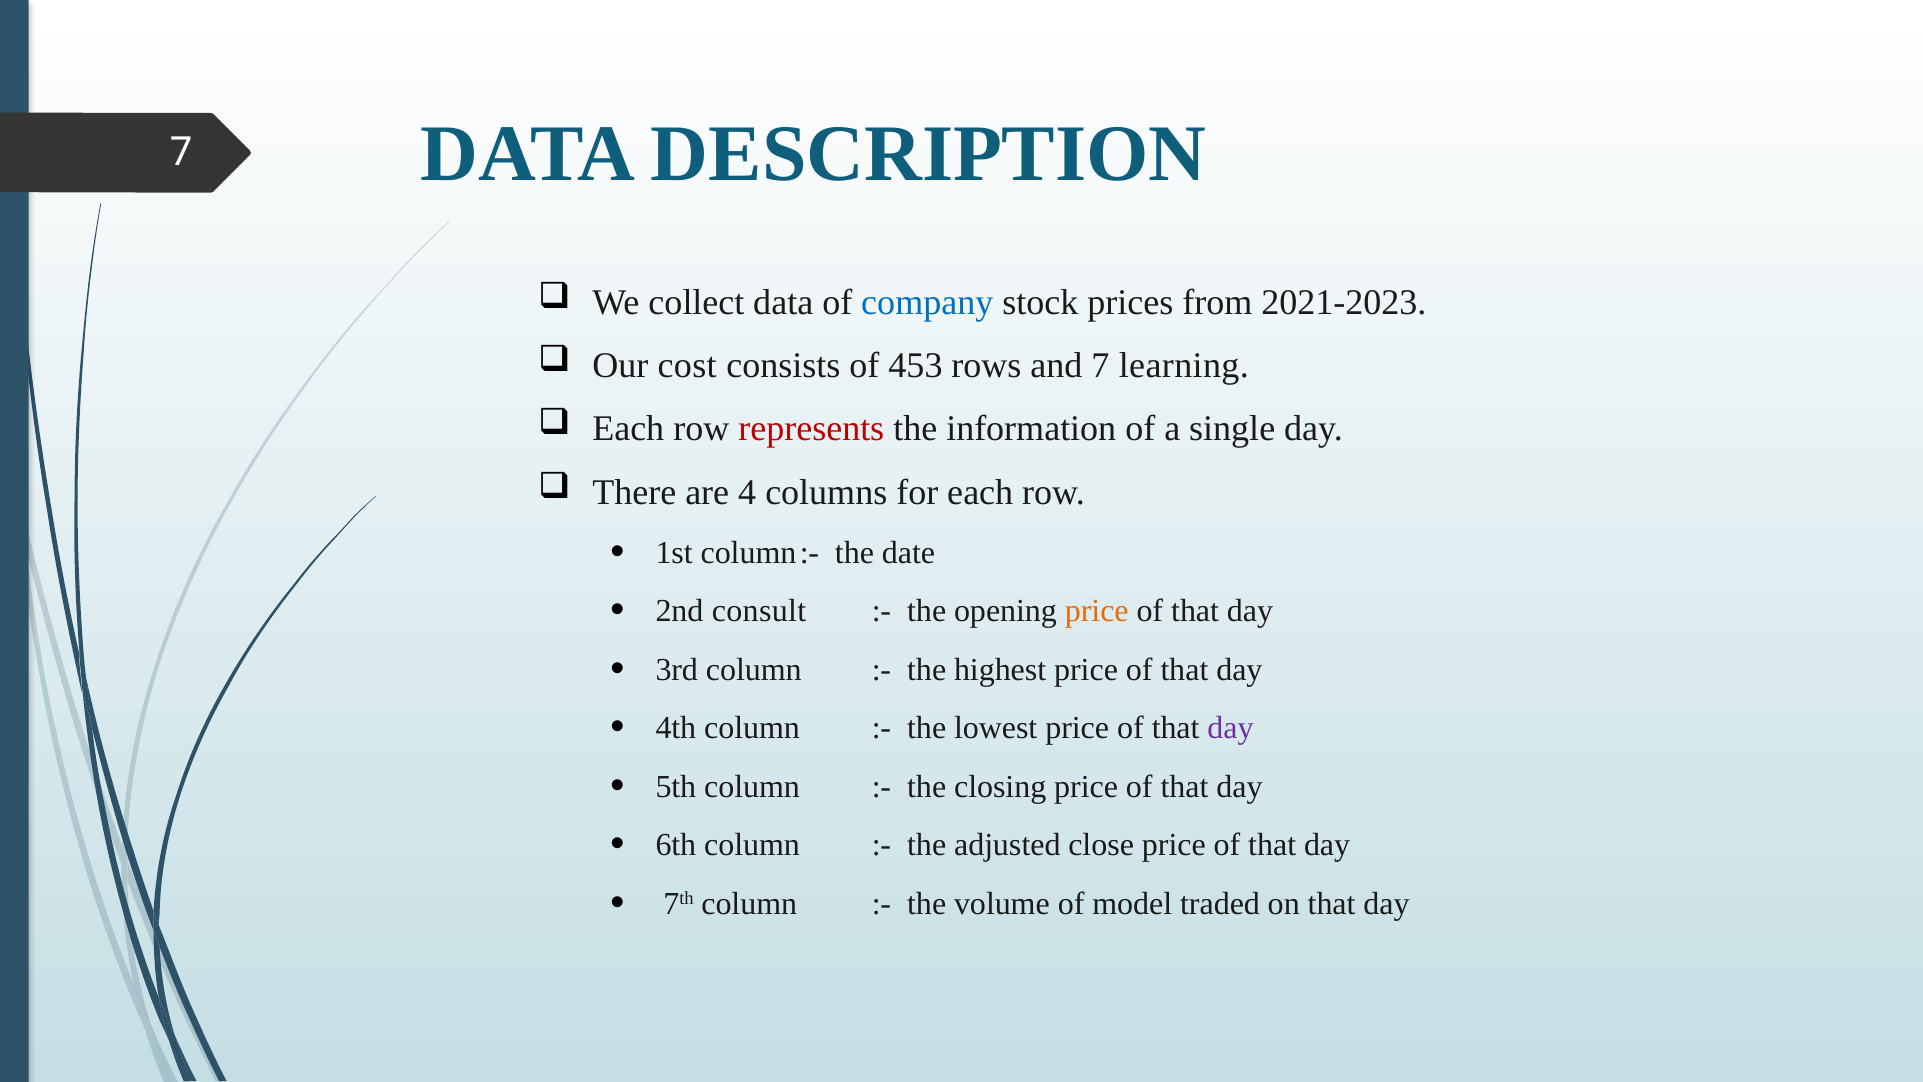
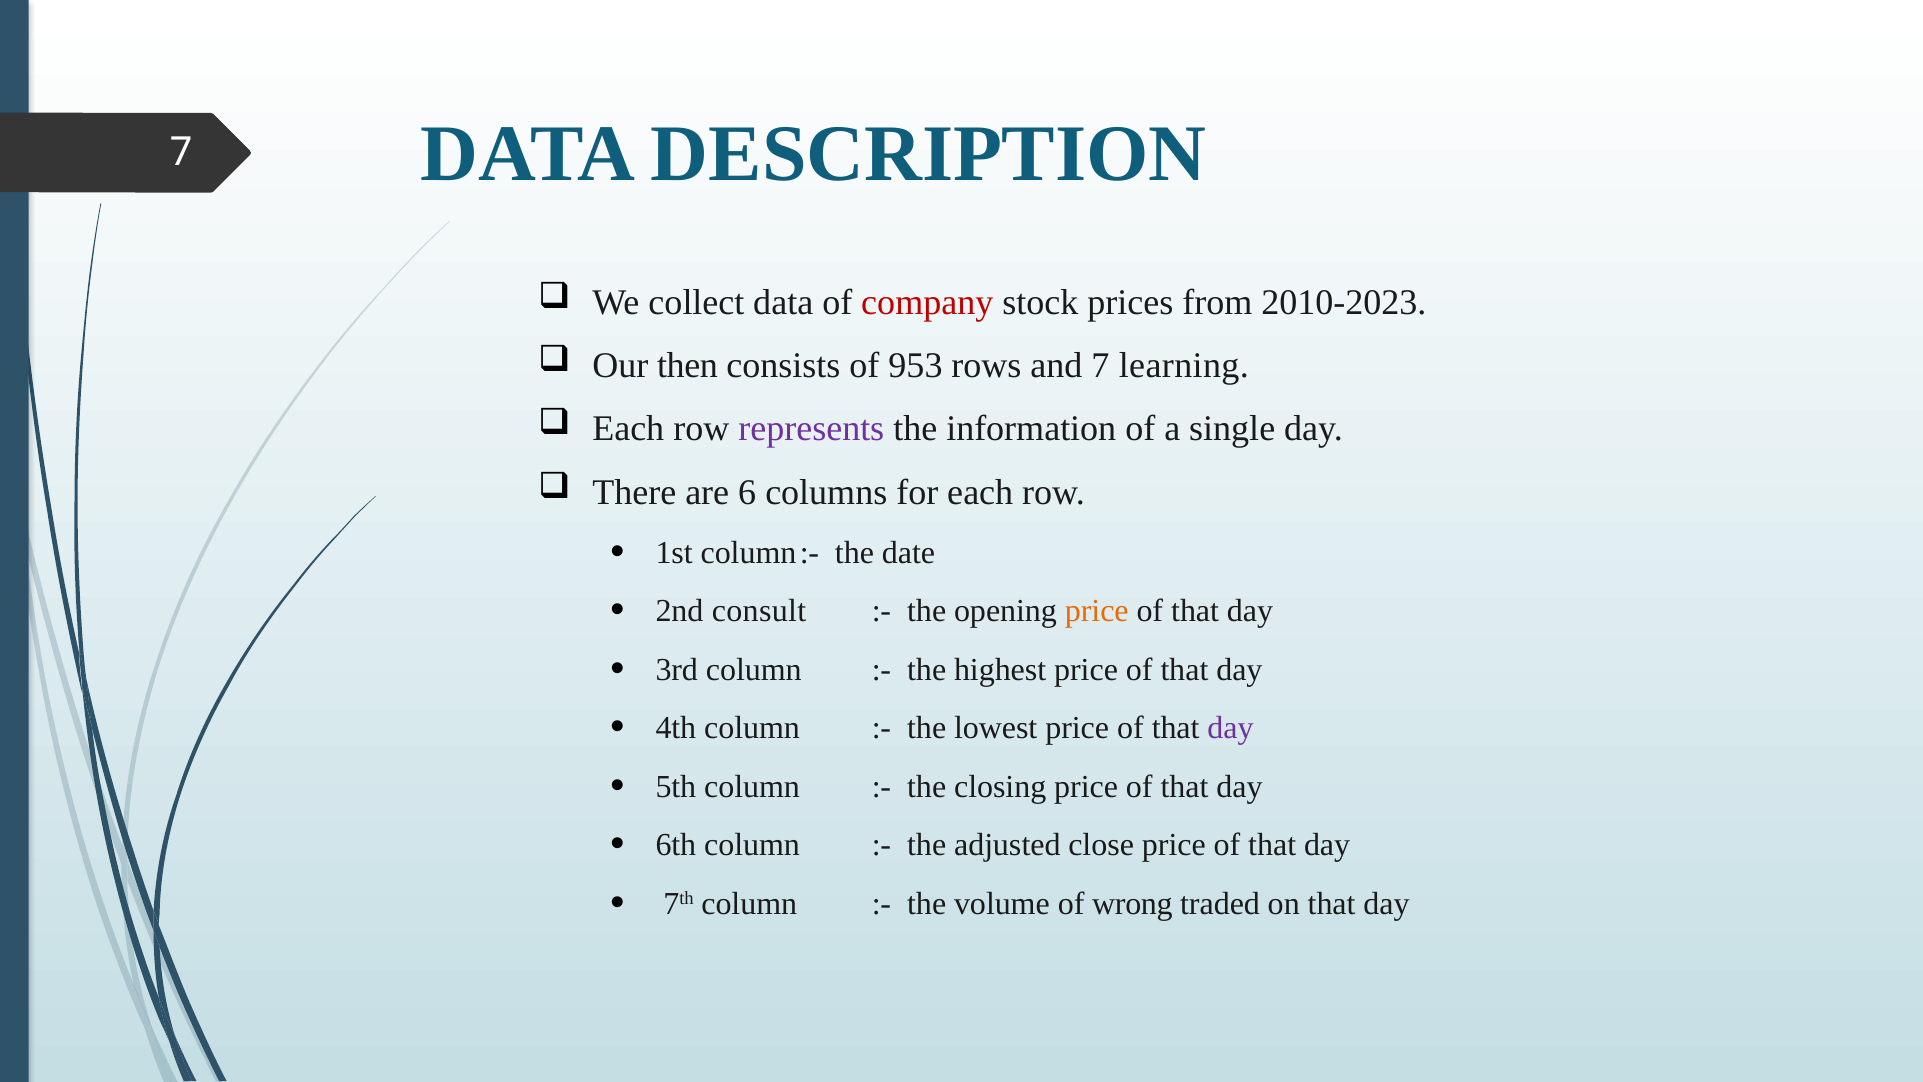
company colour: blue -> red
2021-2023: 2021-2023 -> 2010-2023
cost: cost -> then
453: 453 -> 953
represents colour: red -> purple
4: 4 -> 6
model: model -> wrong
